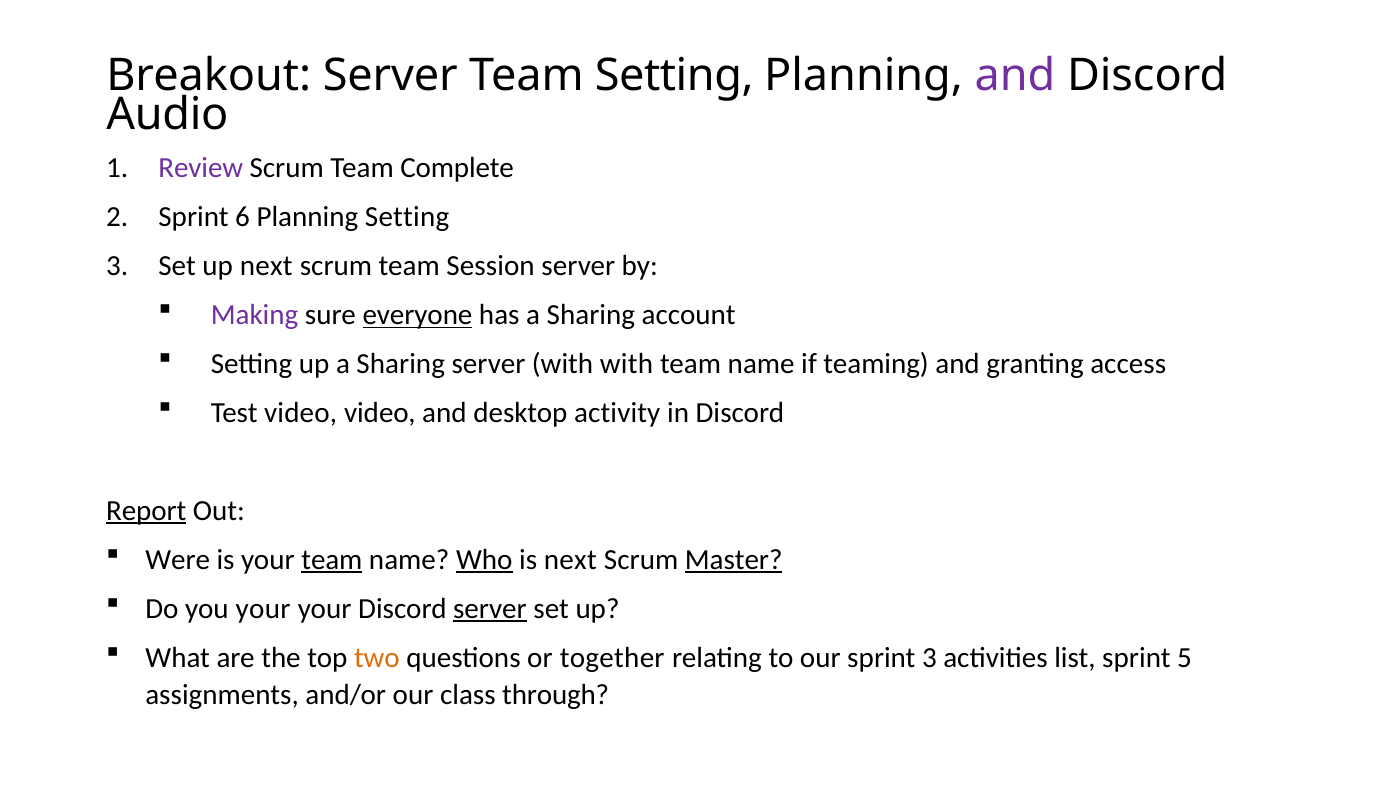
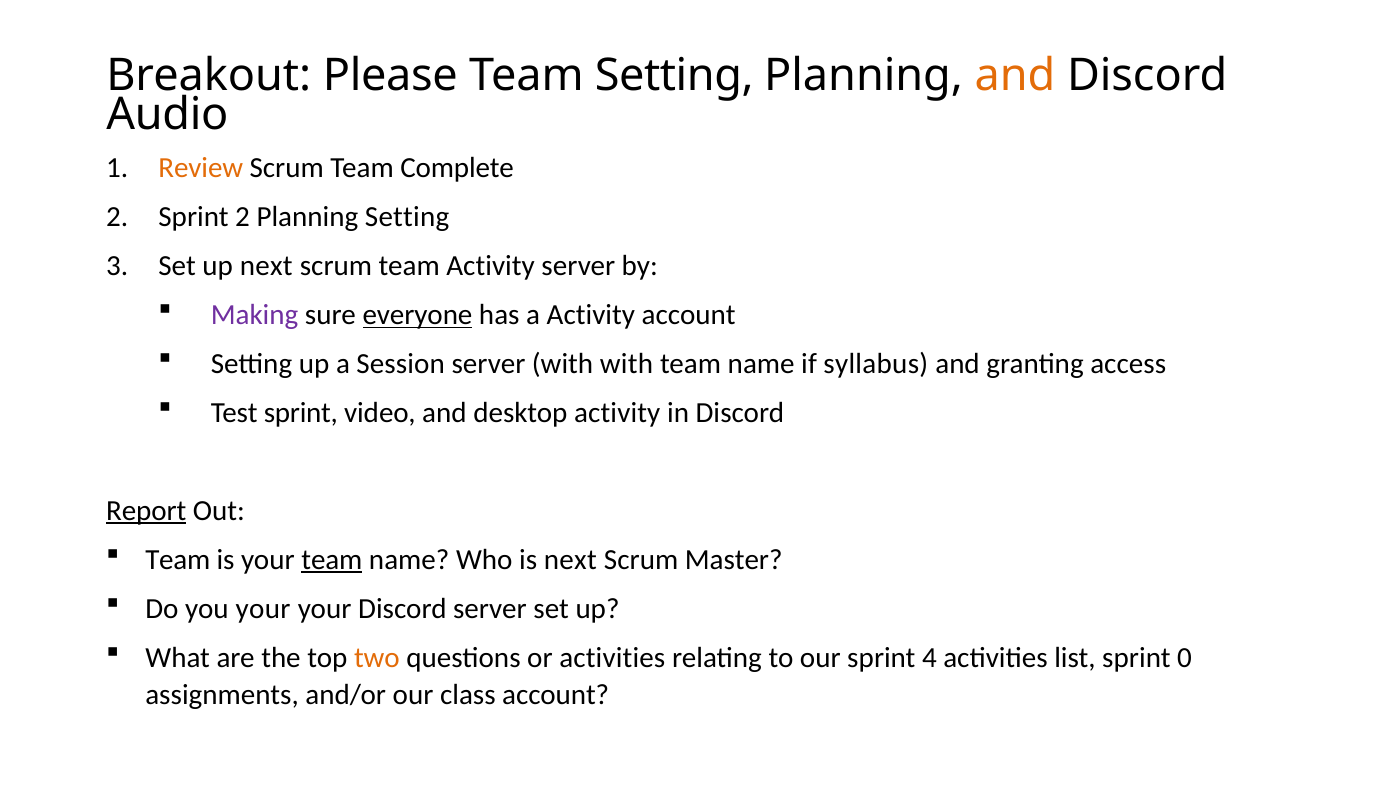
Breakout Server: Server -> Please
and at (1015, 76) colour: purple -> orange
Review colour: purple -> orange
Sprint 6: 6 -> 2
team Session: Session -> Activity
has a Sharing: Sharing -> Activity
up a Sharing: Sharing -> Session
teaming: teaming -> syllabus
Test video: video -> sprint
Were at (178, 559): Were -> Team
Who underline: present -> none
Master underline: present -> none
server at (490, 608) underline: present -> none
or together: together -> activities
sprint 3: 3 -> 4
5: 5 -> 0
class through: through -> account
